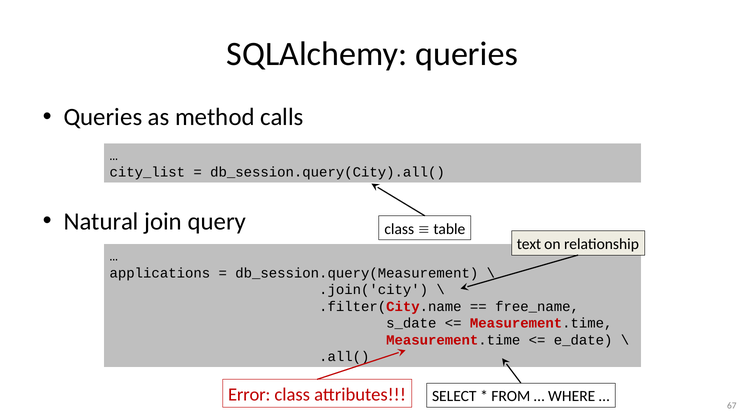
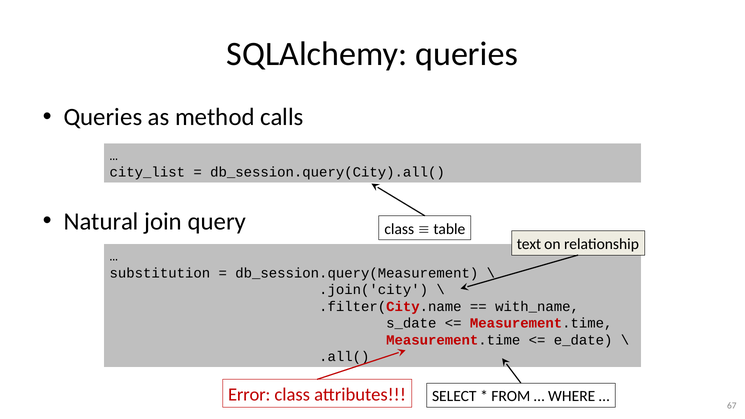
applications: applications -> substitution
free_name: free_name -> with_name
